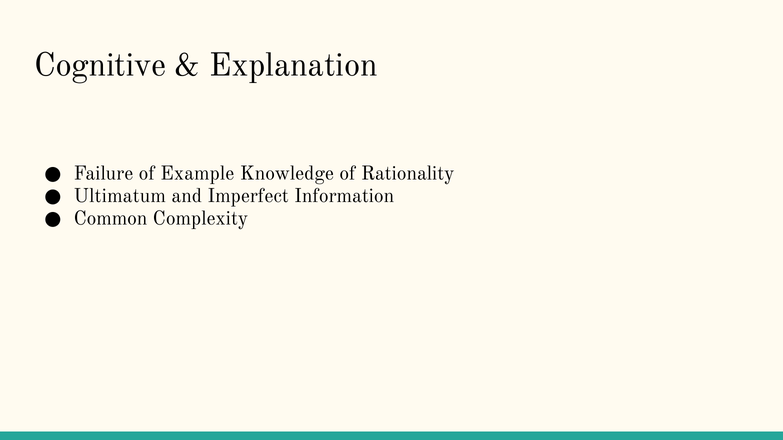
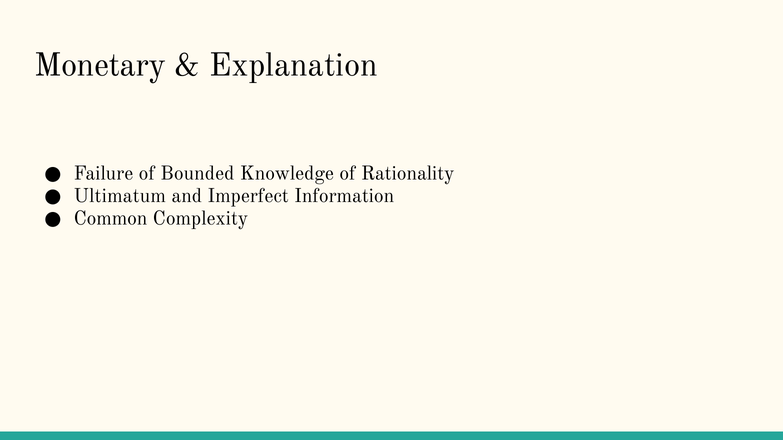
Cognitive: Cognitive -> Monetary
Example: Example -> Bounded
